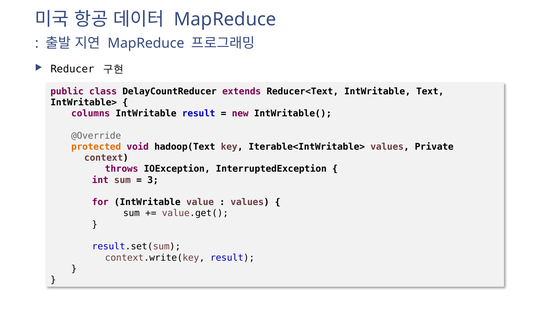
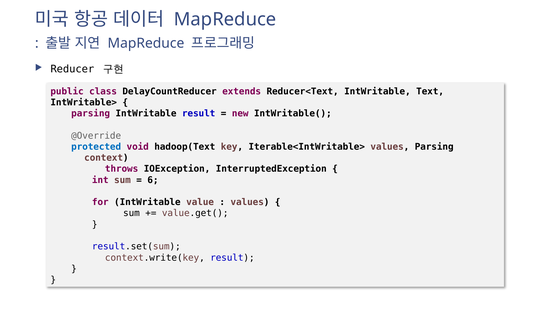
columns at (91, 113): columns -> parsing
protected colour: orange -> blue
values Private: Private -> Parsing
3: 3 -> 6
